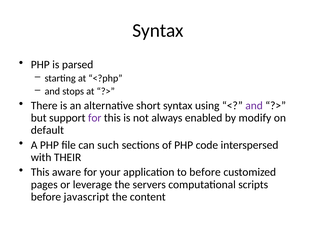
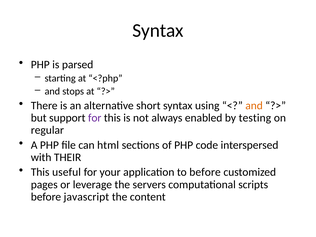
and at (254, 106) colour: purple -> orange
modify: modify -> testing
default: default -> regular
such: such -> html
aware: aware -> useful
